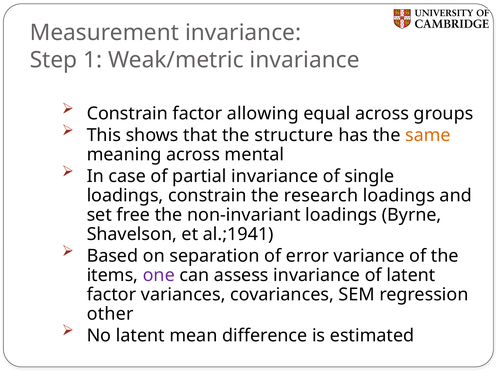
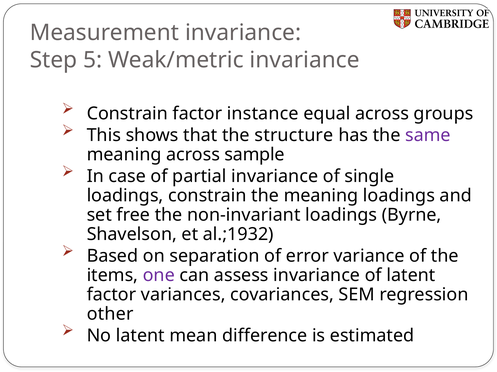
1: 1 -> 5
allowing: allowing -> instance
same colour: orange -> purple
mental: mental -> sample
the research: research -> meaning
al.;1941: al.;1941 -> al.;1932
